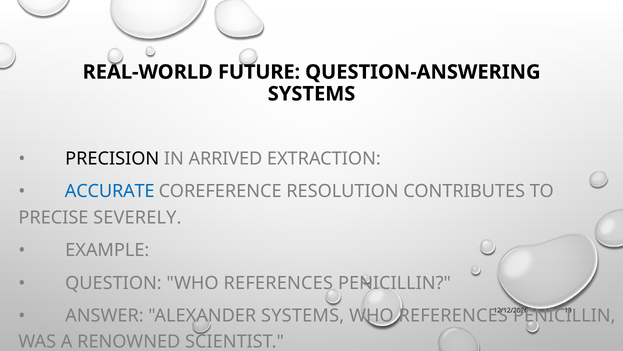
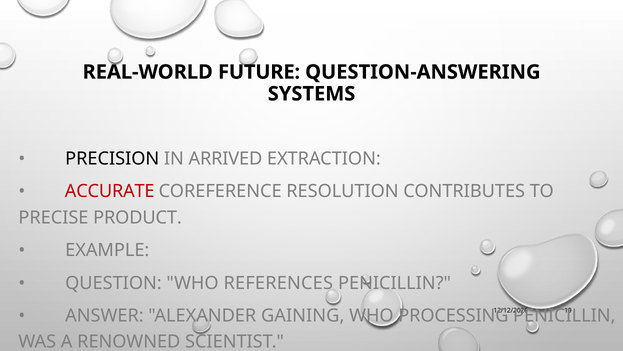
ACCURATE colour: blue -> red
SEVERELY: SEVERELY -> PRODUCT
ALEXANDER SYSTEMS: SYSTEMS -> GAINING
REFERENCES at (453, 315): REFERENCES -> PROCESSING
